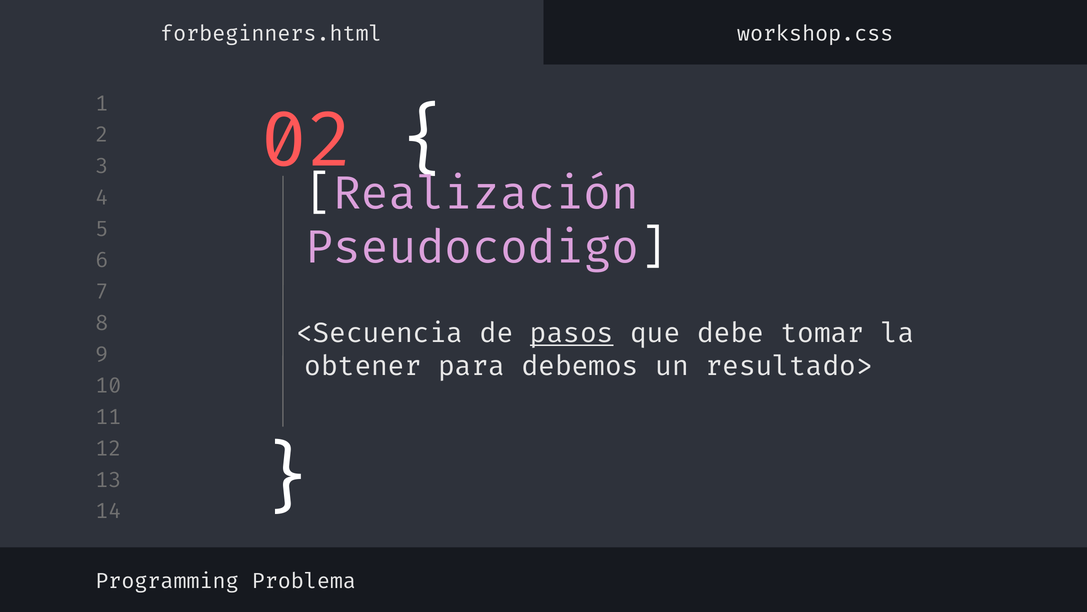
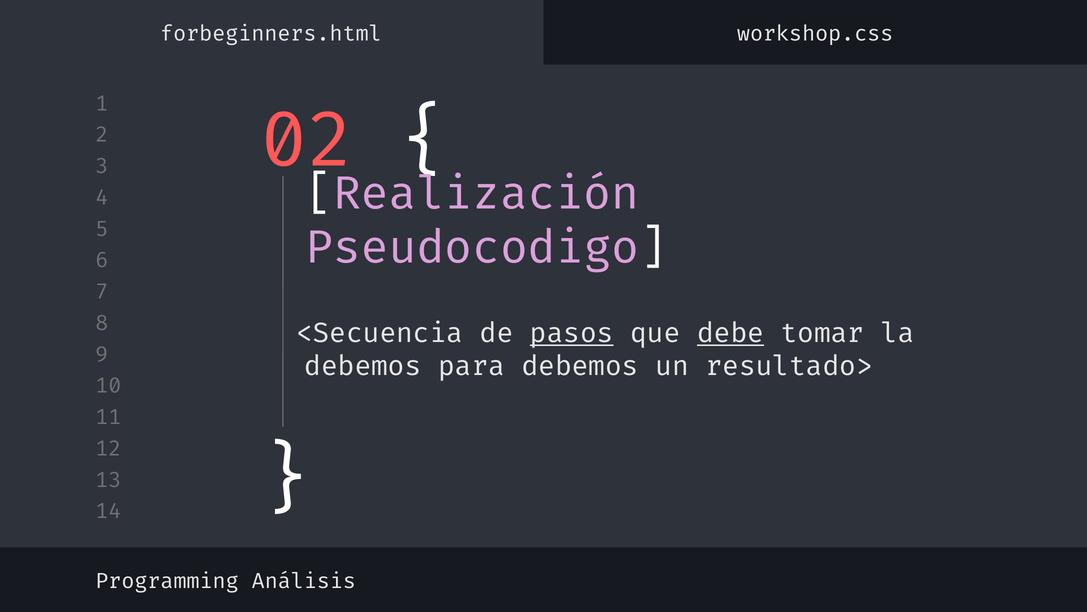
debe underline: none -> present
obtener at (363, 366): obtener -> debemos
Problema: Problema -> Análisis
